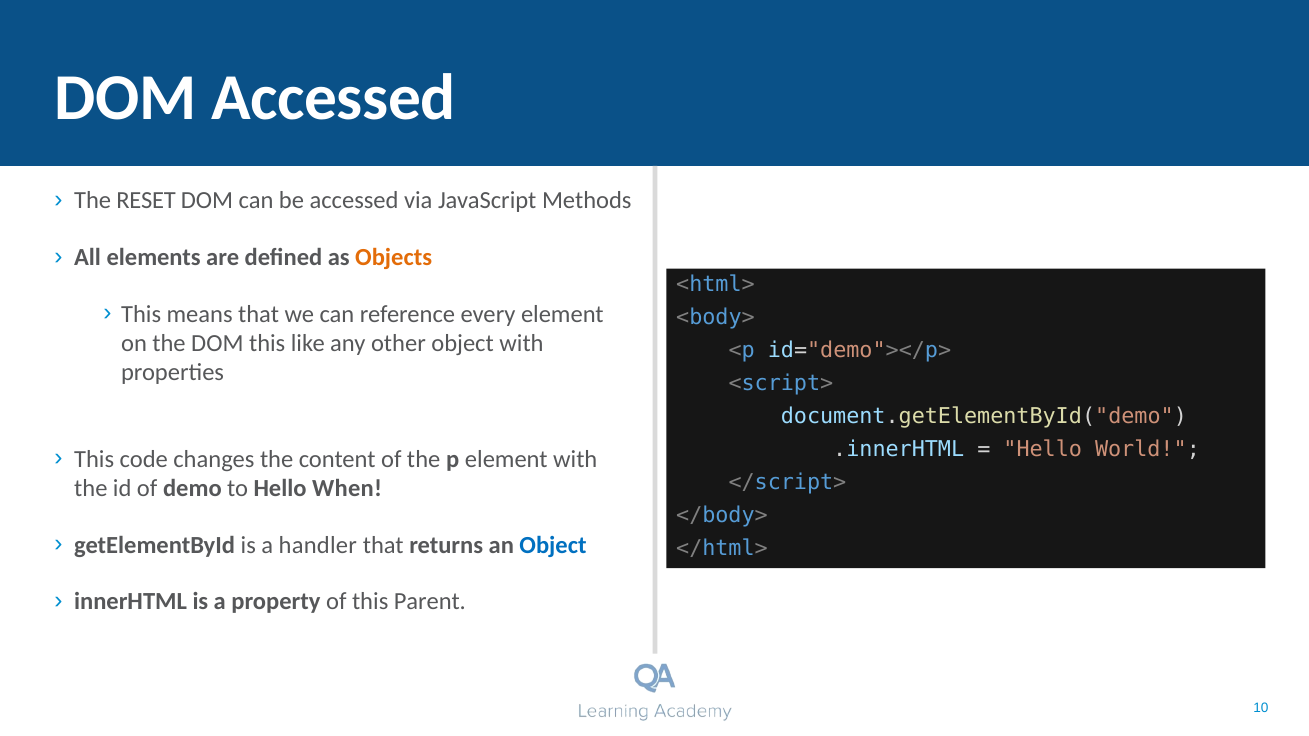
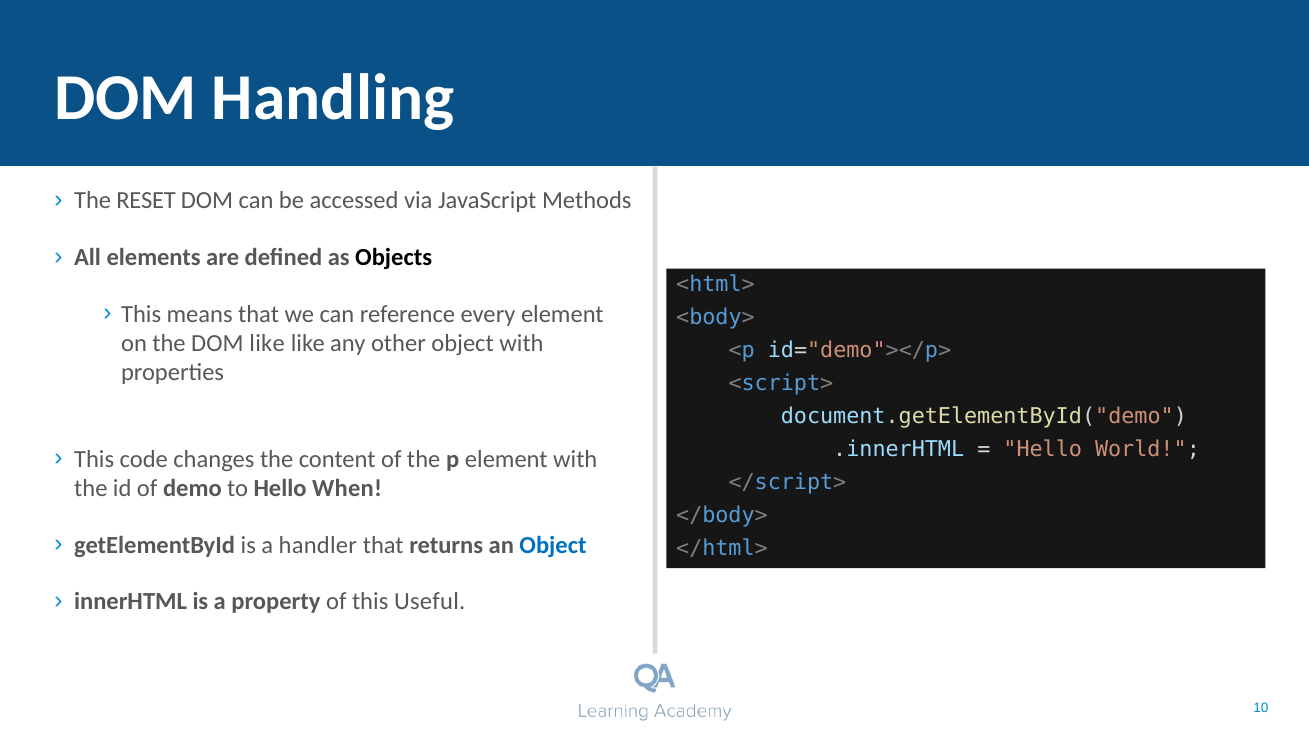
DOM Accessed: Accessed -> Handling
Objects colour: orange -> black
DOM this: this -> like
Parent: Parent -> Useful
